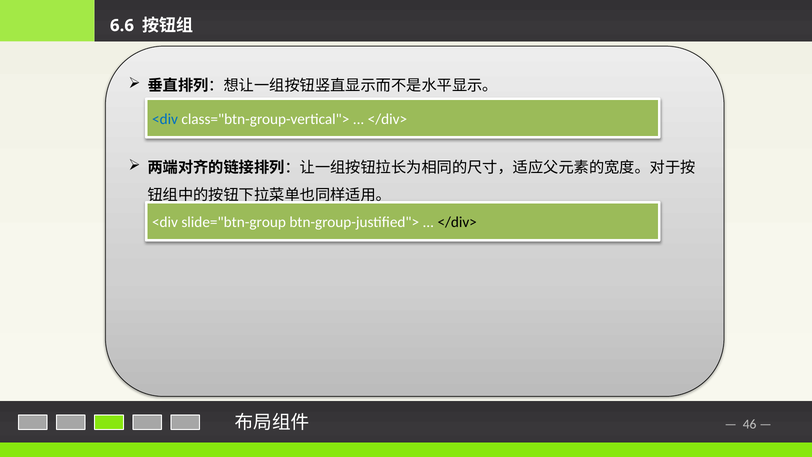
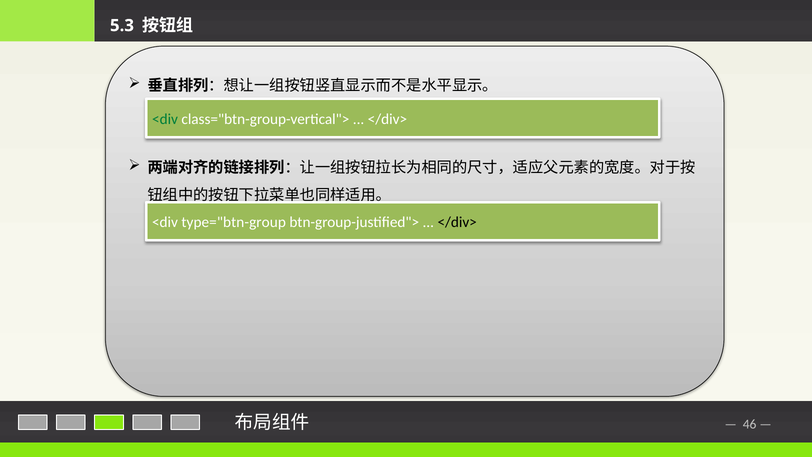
6.6: 6.6 -> 5.3
<div at (165, 119) colour: blue -> green
slide="btn-group: slide="btn-group -> type="btn-group
